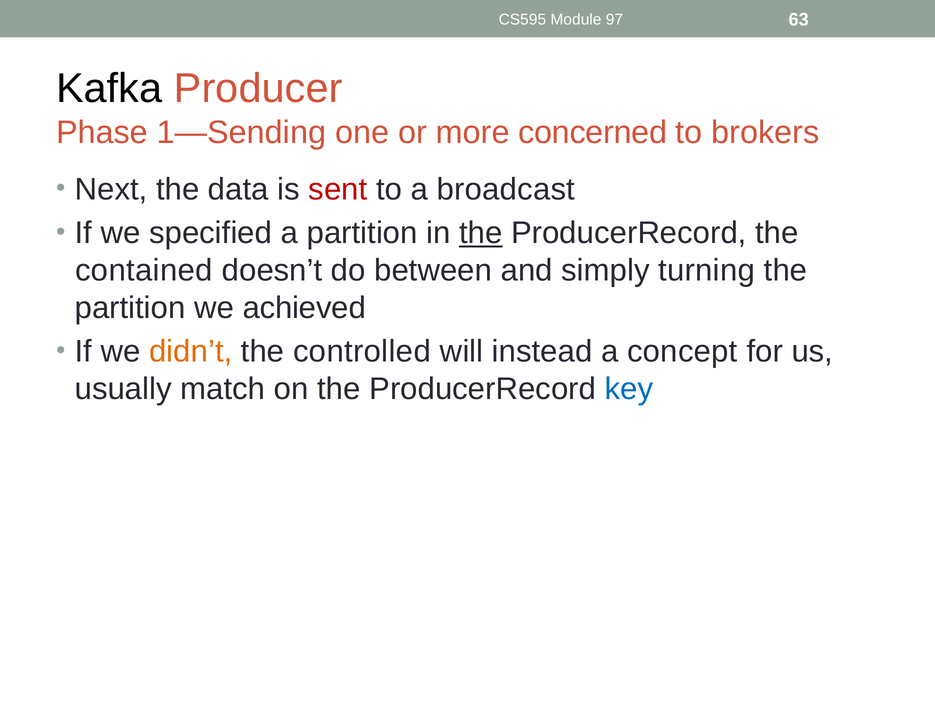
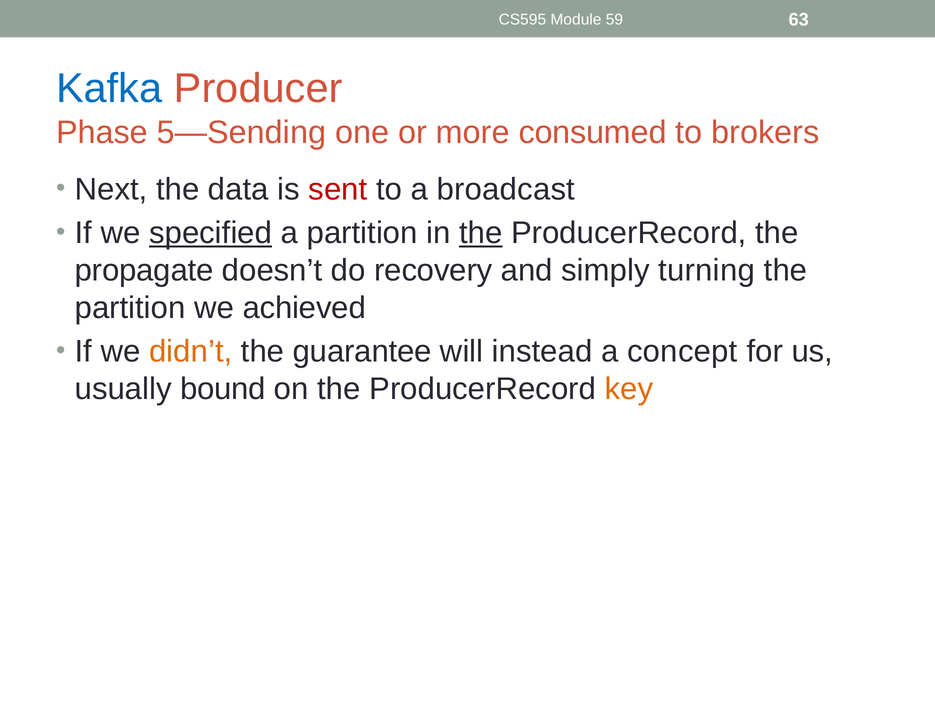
97: 97 -> 59
Kafka colour: black -> blue
1—Sending: 1—Sending -> 5—Sending
concerned: concerned -> consumed
specified underline: none -> present
contained: contained -> propagate
between: between -> recovery
controlled: controlled -> guarantee
match: match -> bound
key colour: blue -> orange
